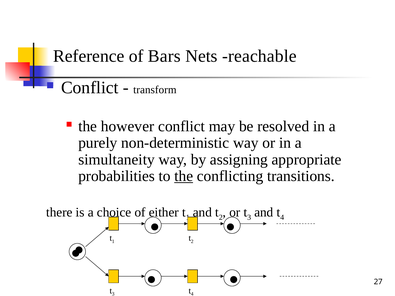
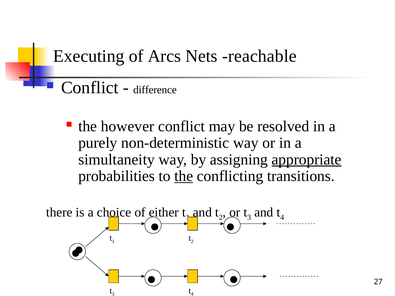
Reference: Reference -> Executing
Bars: Bars -> Arcs
transform: transform -> difference
appropriate underline: none -> present
